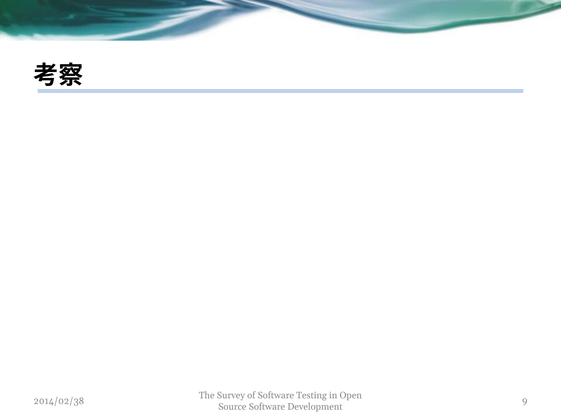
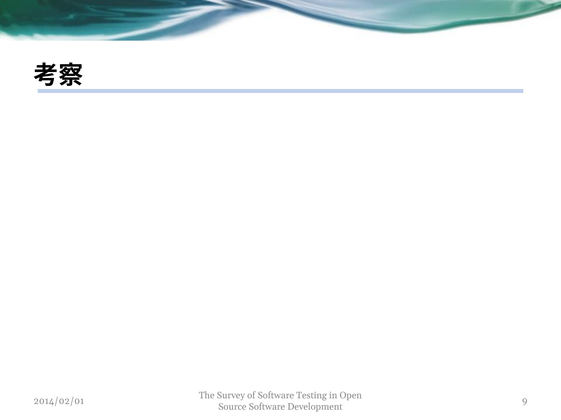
2014/02/38: 2014/02/38 -> 2014/02/01
